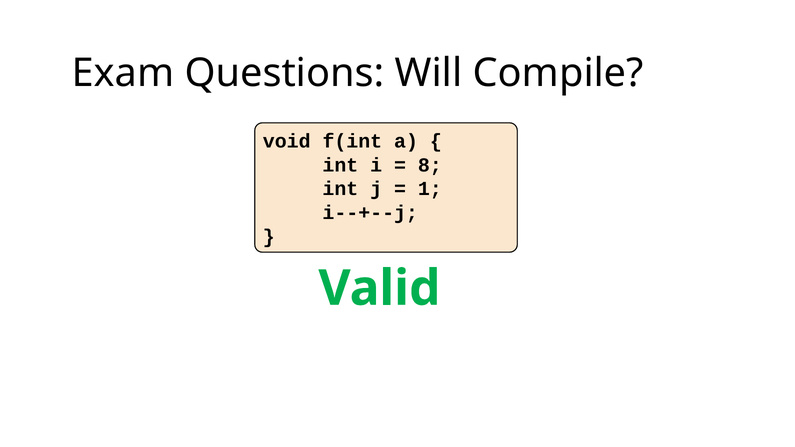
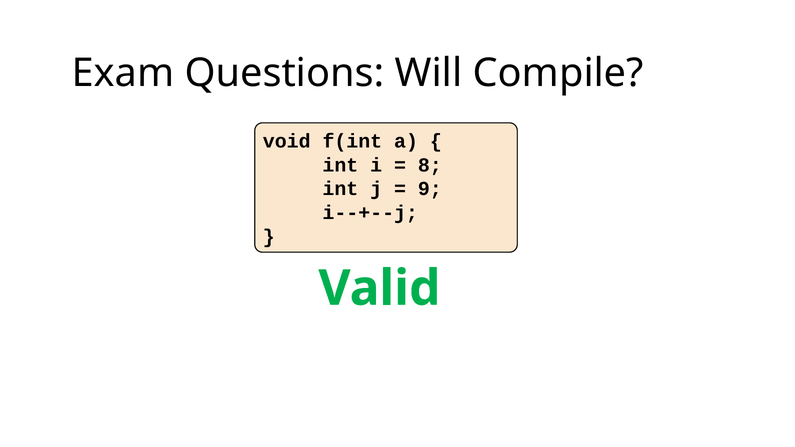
1: 1 -> 9
